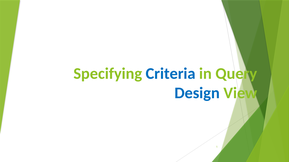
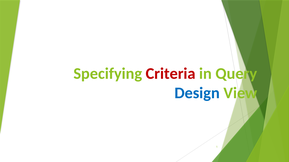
Criteria colour: blue -> red
